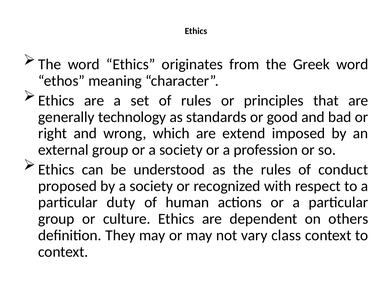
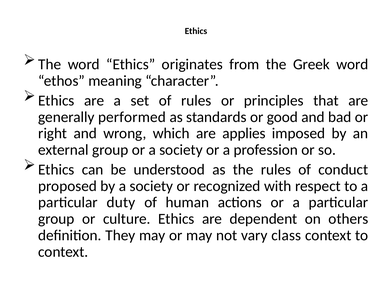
technology: technology -> performed
extend: extend -> applies
